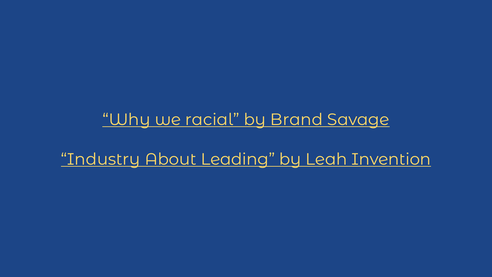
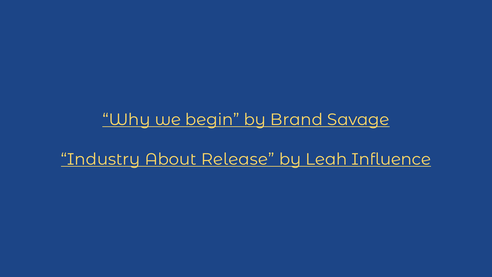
racial: racial -> begin
Leading: Leading -> Release
Invention: Invention -> Influence
